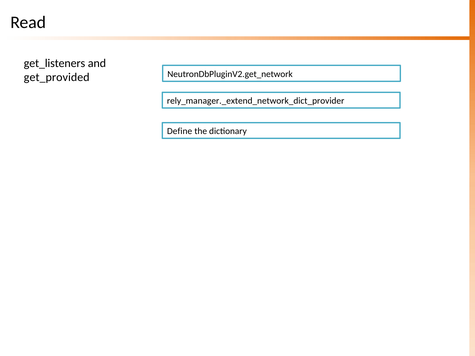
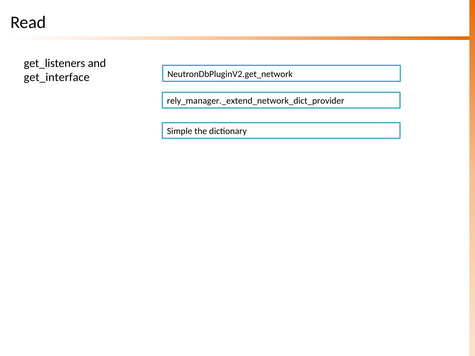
get_provided: get_provided -> get_interface
Define: Define -> Simple
